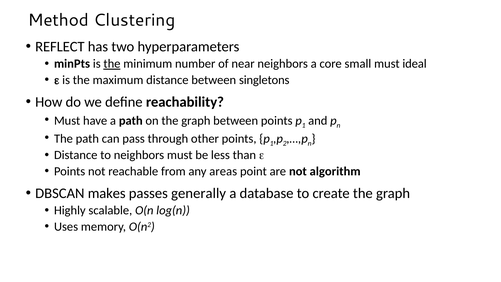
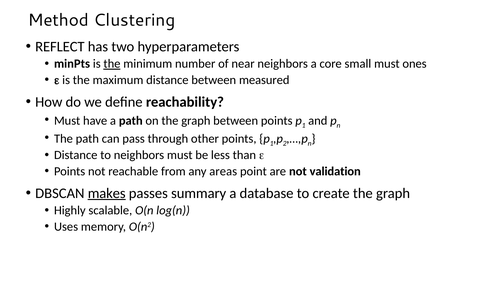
ideal: ideal -> ones
singletons: singletons -> measured
algorithm: algorithm -> validation
makes underline: none -> present
generally: generally -> summary
